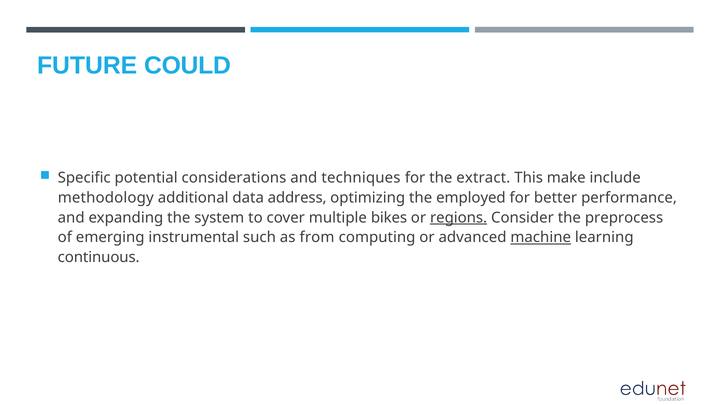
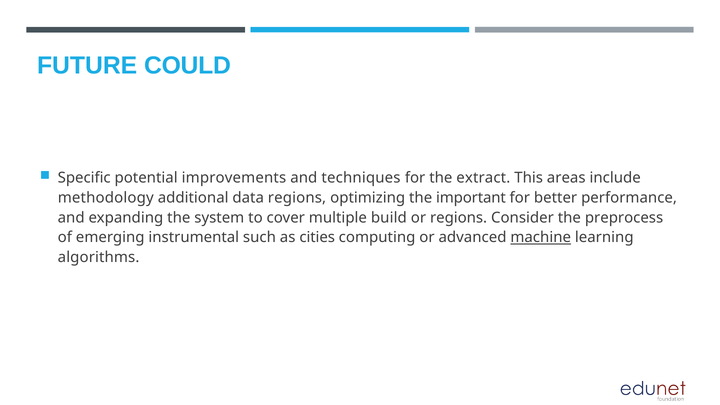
considerations: considerations -> improvements
make: make -> areas
data address: address -> regions
employed: employed -> important
bikes: bikes -> build
regions at (459, 218) underline: present -> none
from: from -> cities
continuous: continuous -> algorithms
